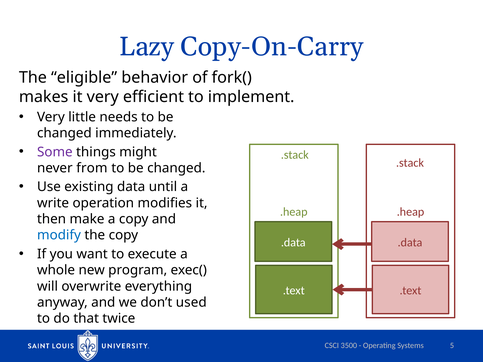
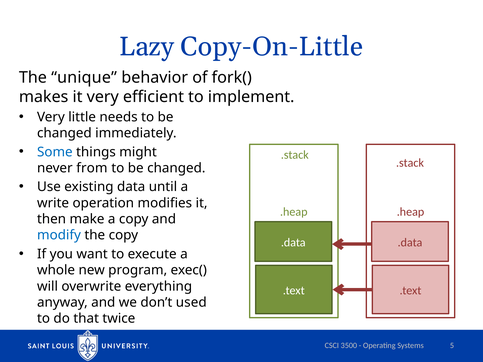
Copy-On-Carry: Copy-On-Carry -> Copy-On-Little
eligible: eligible -> unique
Some colour: purple -> blue
